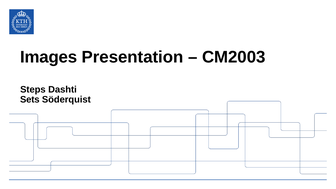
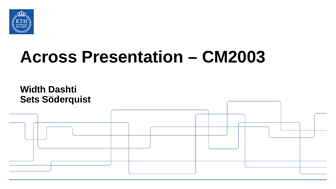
Images: Images -> Across
Steps: Steps -> Width
